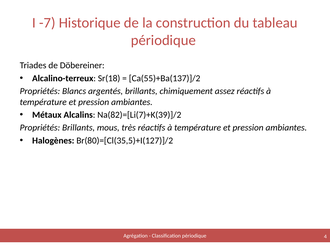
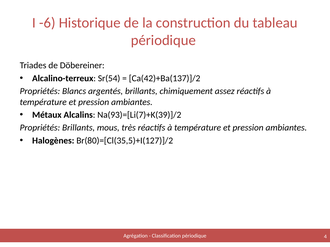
-7: -7 -> -6
Sr(18: Sr(18 -> Sr(54
Ca(55)+Ba(137)]/2: Ca(55)+Ba(137)]/2 -> Ca(42)+Ba(137)]/2
Na(82)=[Li(7)+K(39)]/2: Na(82)=[Li(7)+K(39)]/2 -> Na(93)=[Li(7)+K(39)]/2
